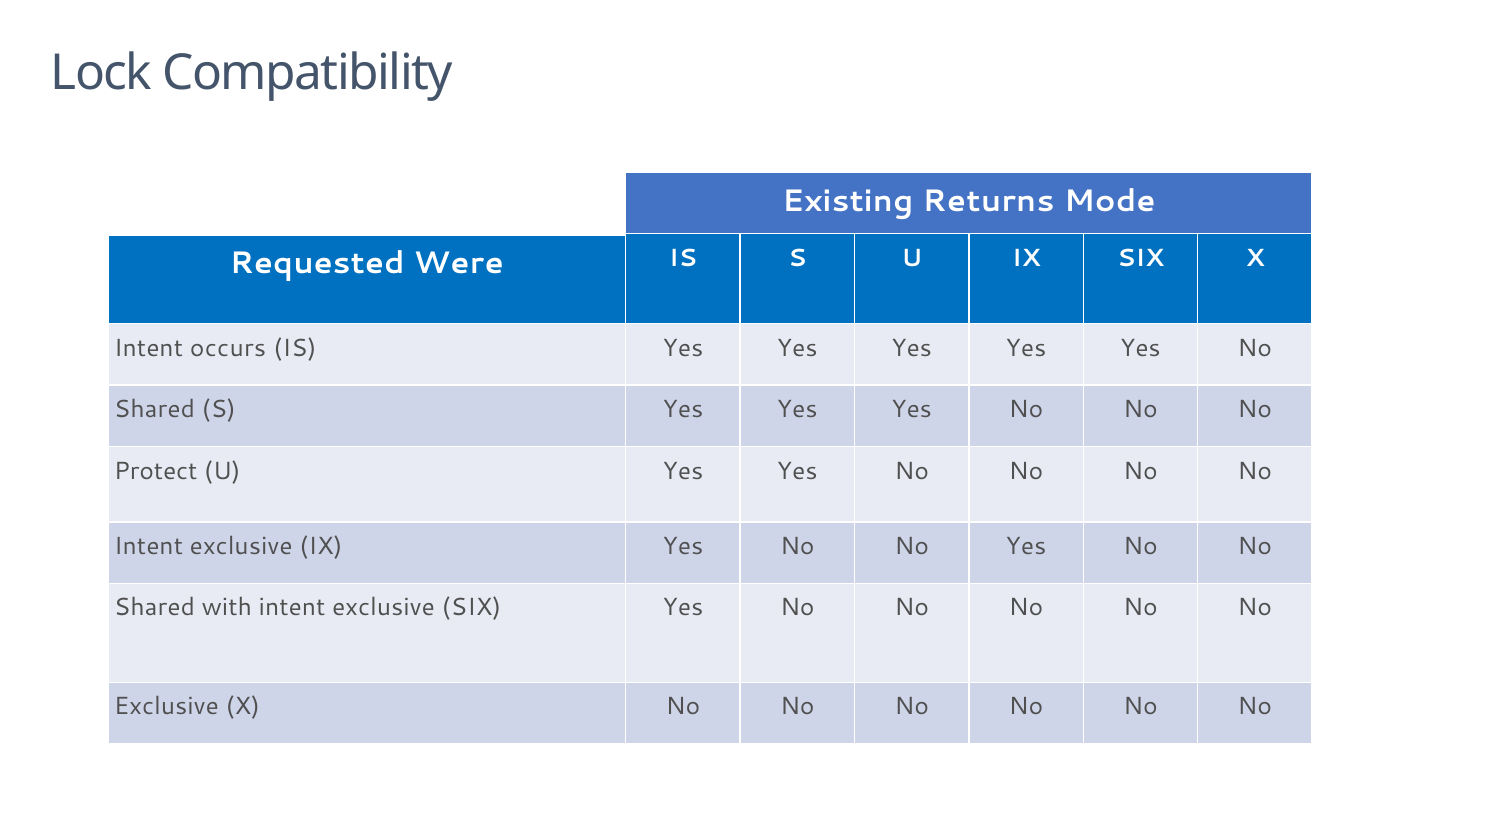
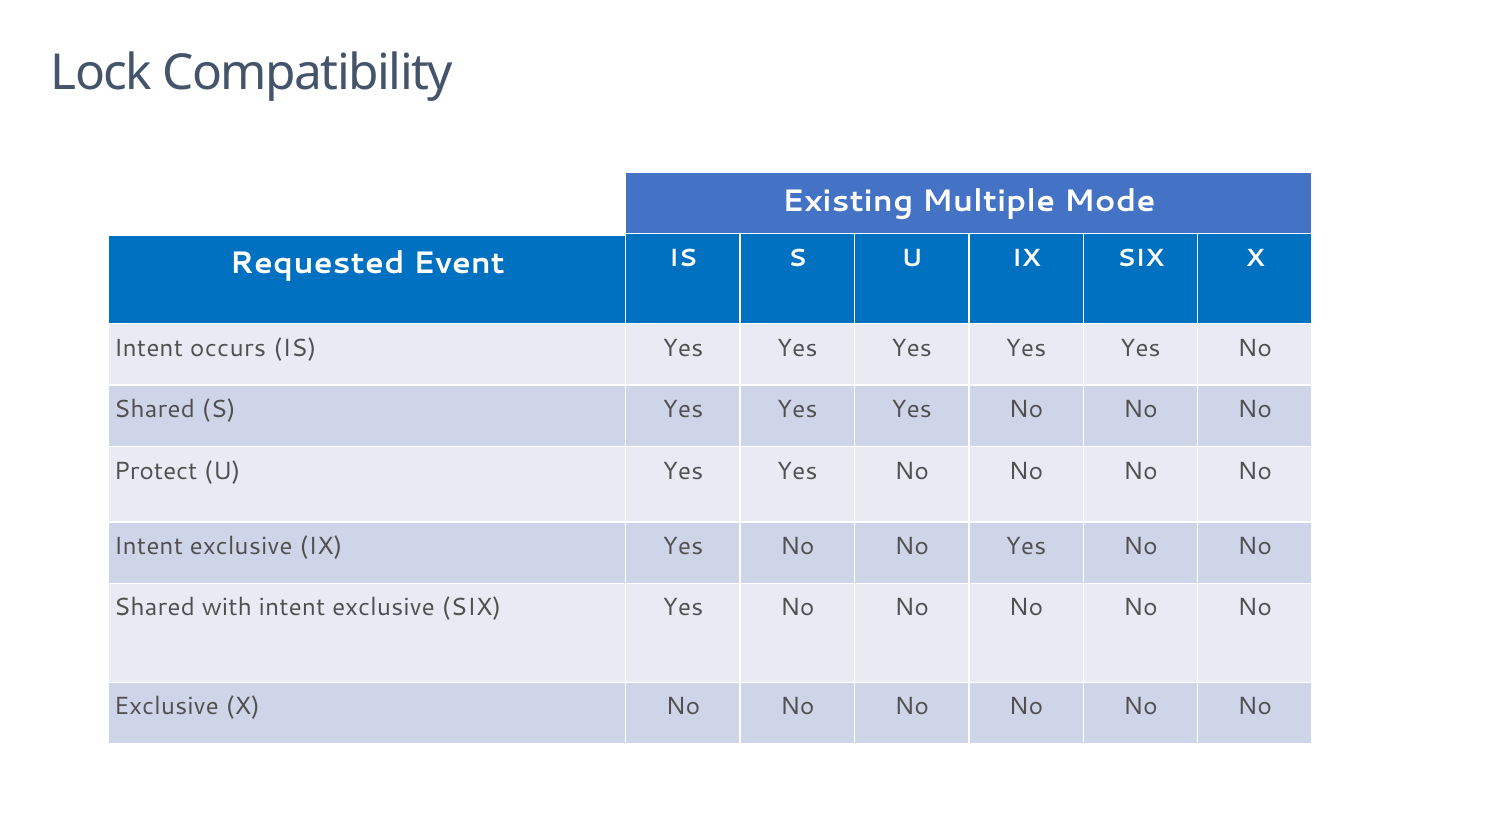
Returns: Returns -> Multiple
Were: Were -> Event
